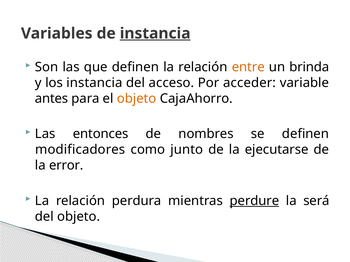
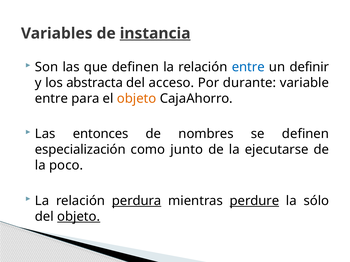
entre at (248, 67) colour: orange -> blue
brinda: brinda -> definir
los instancia: instancia -> abstracta
acceder: acceder -> durante
antes at (52, 99): antes -> entre
modificadores: modificadores -> especialización
error: error -> poco
perdura underline: none -> present
será: será -> sólo
objeto at (79, 217) underline: none -> present
